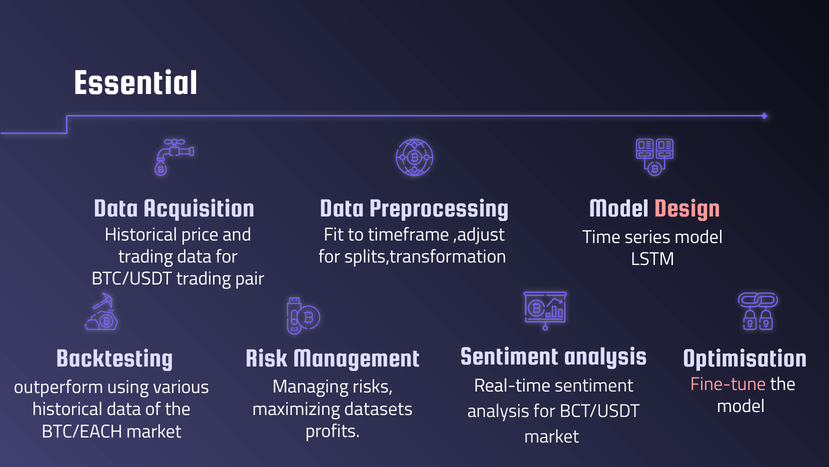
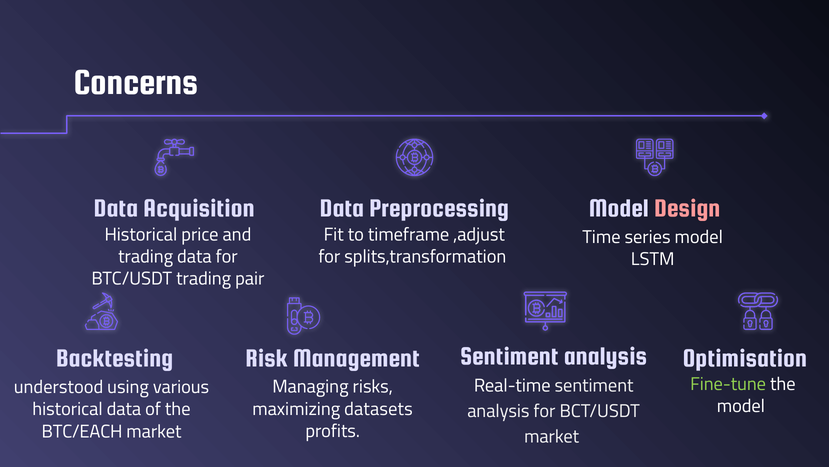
Essential: Essential -> Concerns
Fine-tune colour: pink -> light green
outperform: outperform -> understood
